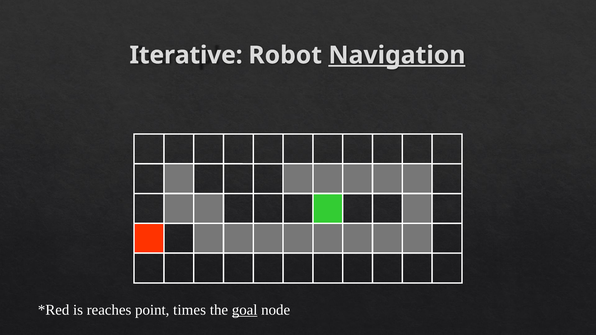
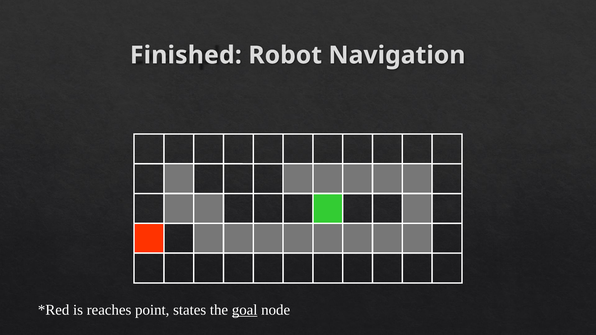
Iterative: Iterative -> Finished
Navigation underline: present -> none
times: times -> states
